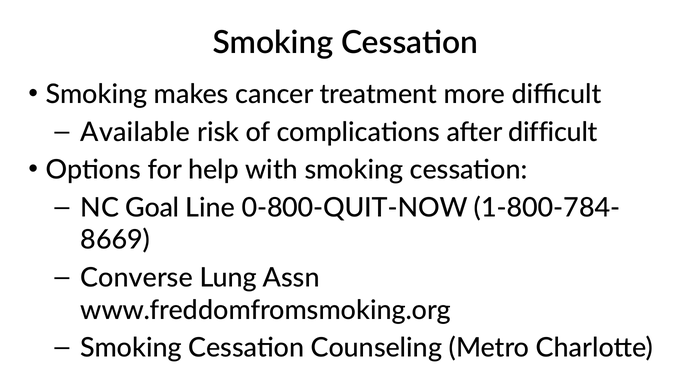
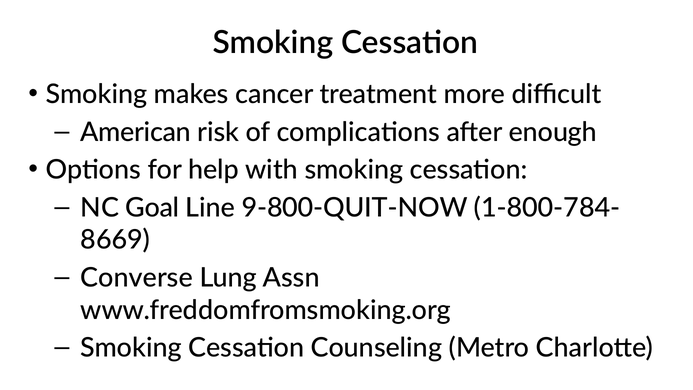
Available: Available -> American
after difficult: difficult -> enough
0-800-QUIT-NOW: 0-800-QUIT-NOW -> 9-800-QUIT-NOW
